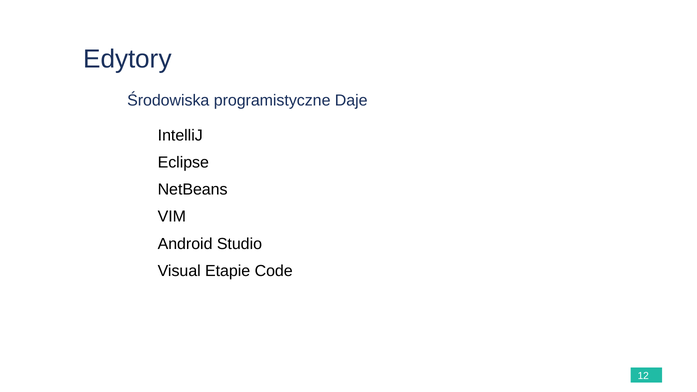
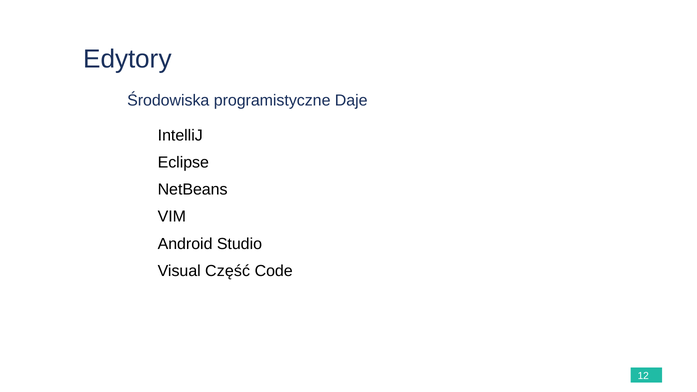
Etapie: Etapie -> Część
